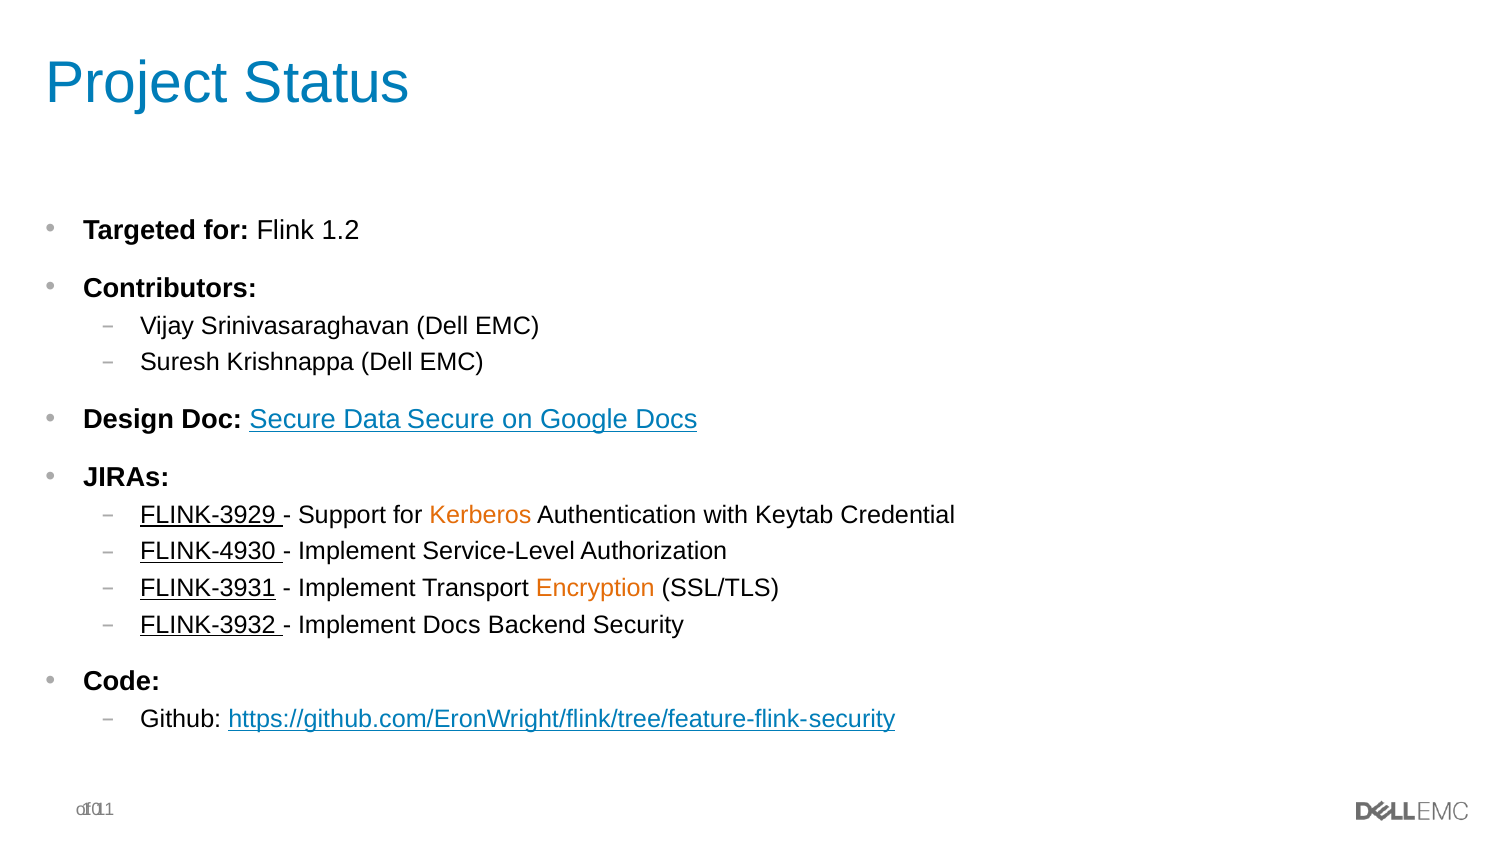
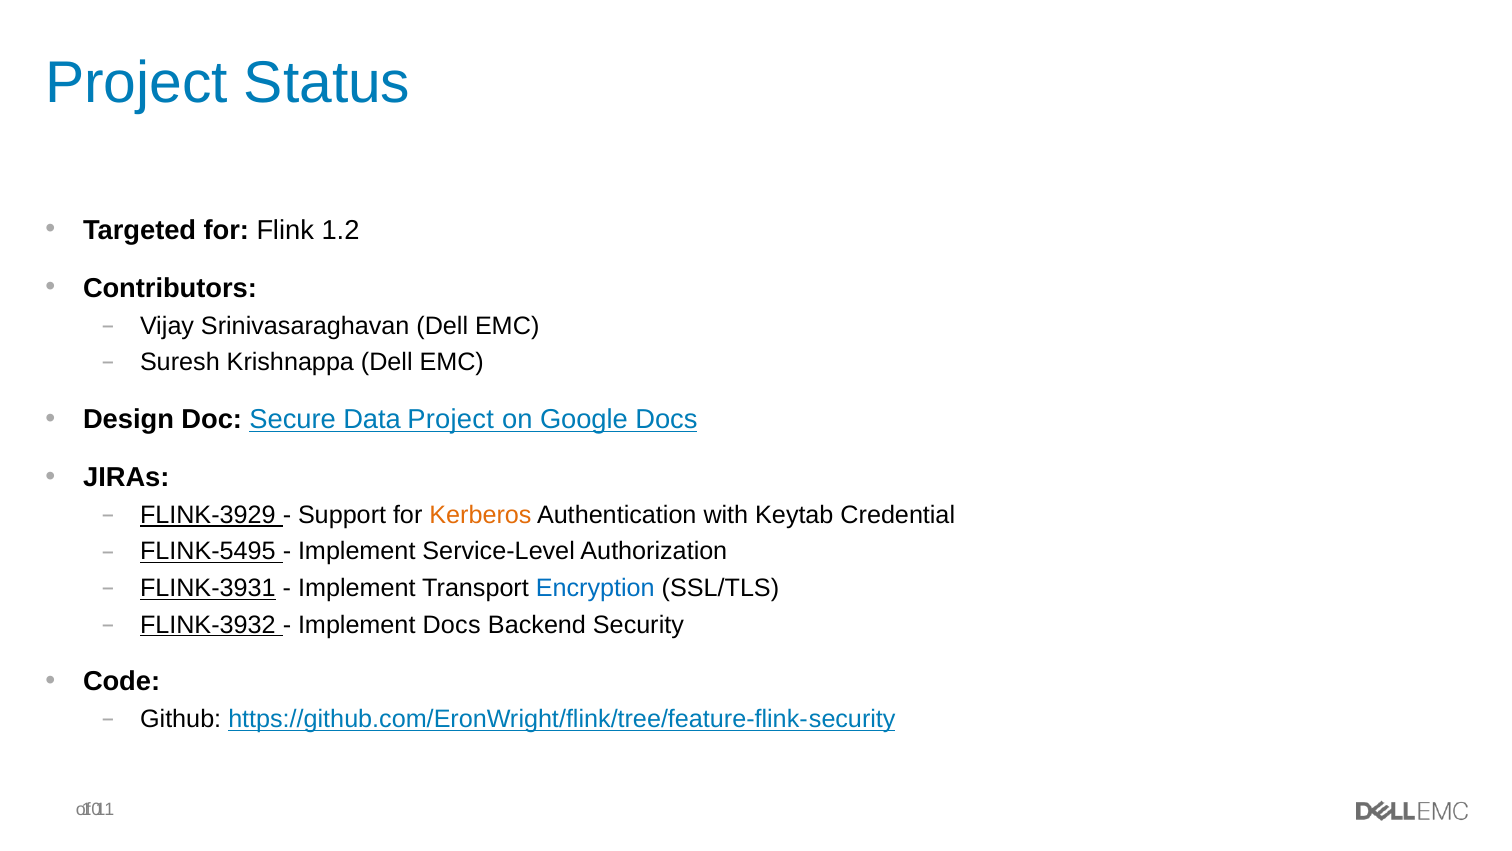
Data Secure: Secure -> Project
FLINK-4930: FLINK-4930 -> FLINK-5495
Encryption colour: orange -> blue
